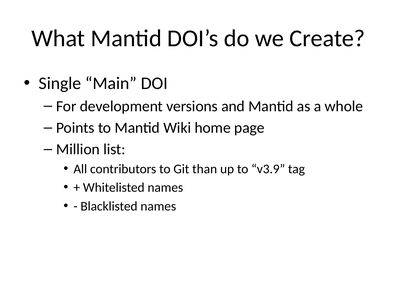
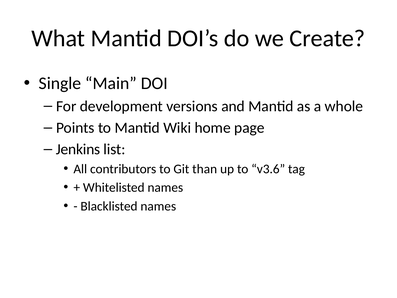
Million: Million -> Jenkins
v3.9: v3.9 -> v3.6
